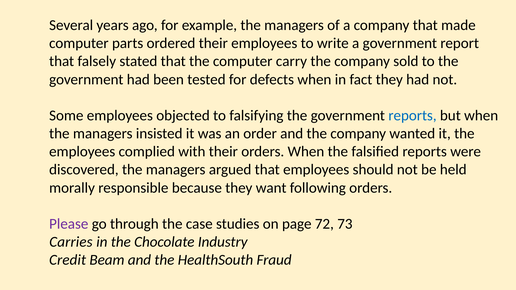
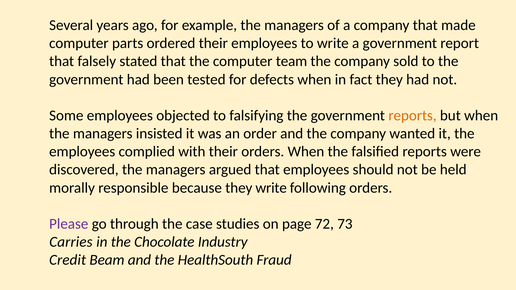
carry: carry -> team
reports at (412, 116) colour: blue -> orange
they want: want -> write
